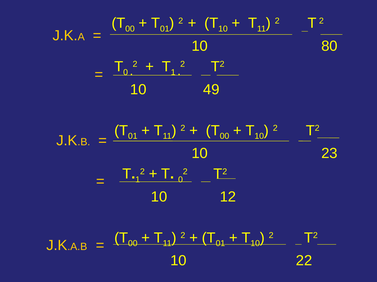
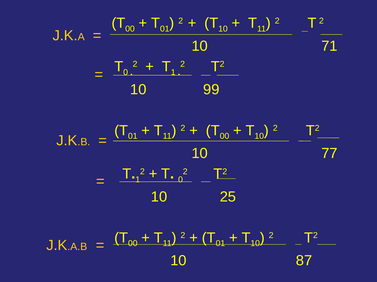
80: 80 -> 71
49: 49 -> 99
23: 23 -> 77
12: 12 -> 25
22: 22 -> 87
